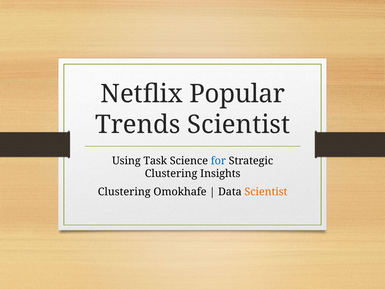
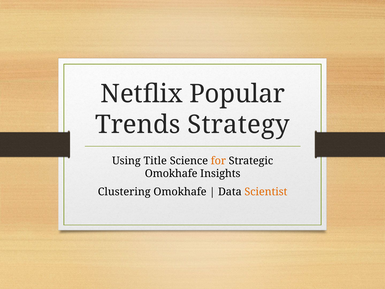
Trends Scientist: Scientist -> Strategy
Task: Task -> Title
for colour: blue -> orange
Clustering at (171, 173): Clustering -> Omokhafe
